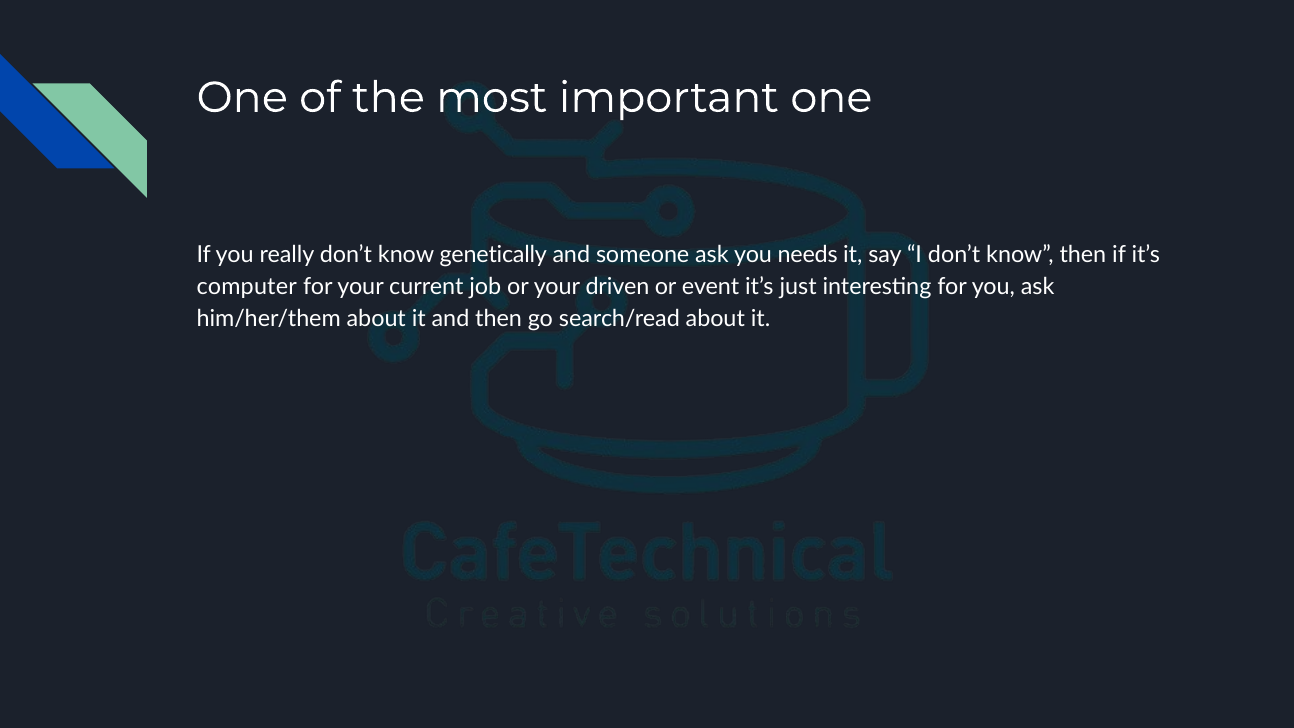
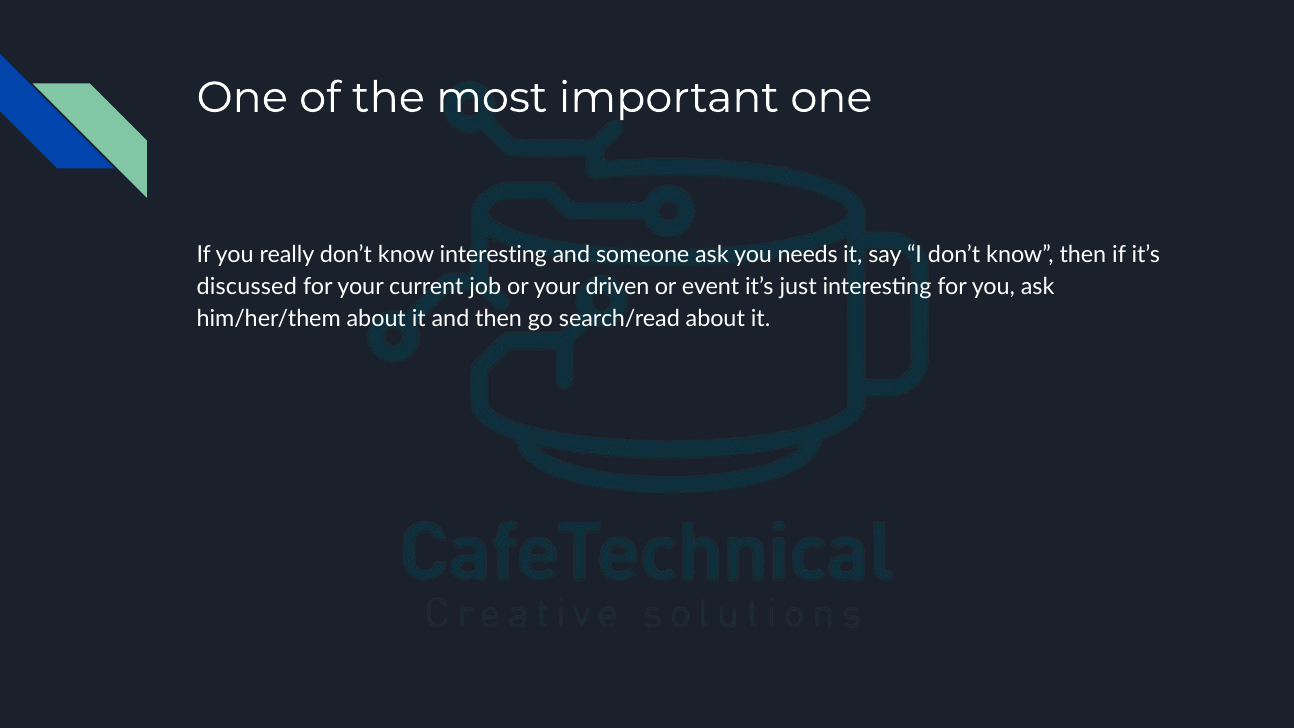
know genetically: genetically -> interesting
computer: computer -> discussed
